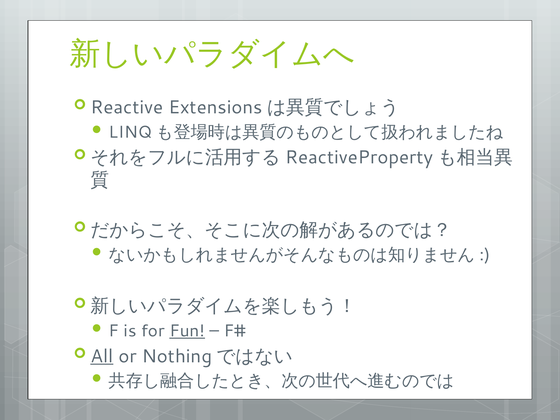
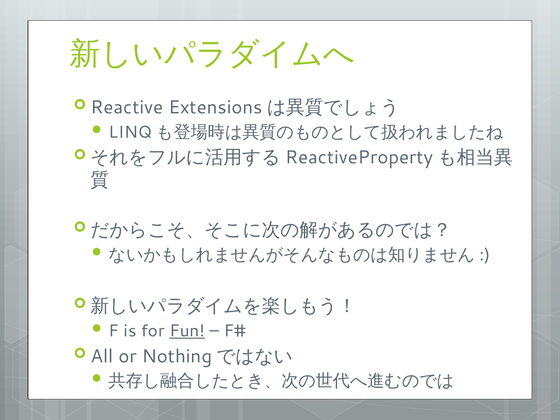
All underline: present -> none
